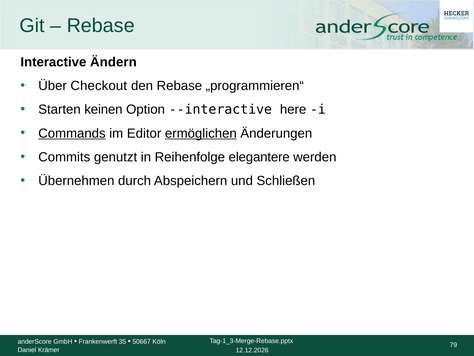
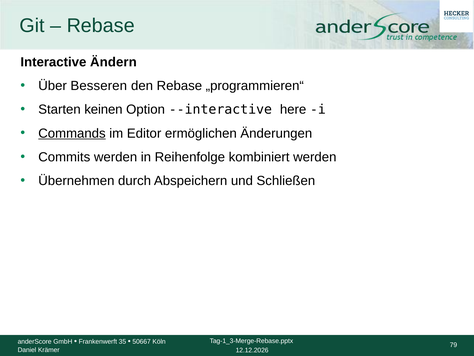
Checkout: Checkout -> Besseren
ermöglichen underline: present -> none
Commits genutzt: genutzt -> werden
elegantere: elegantere -> kombiniert
